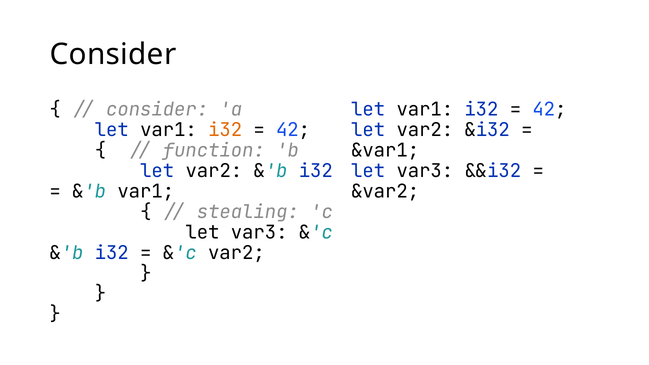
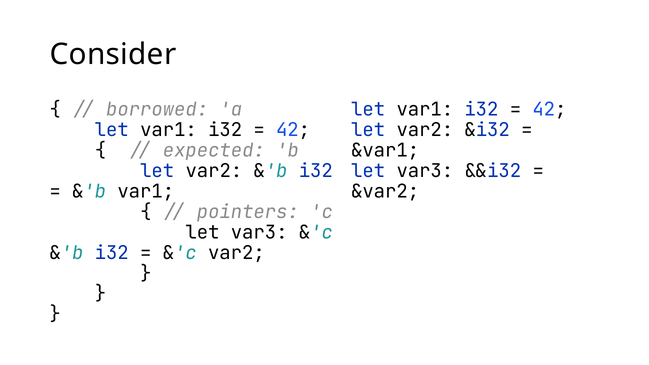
consider at (157, 110): consider -> borrowed
i32 at (225, 130) colour: orange -> black
function: function -> expected
stealing: stealing -> pointers
